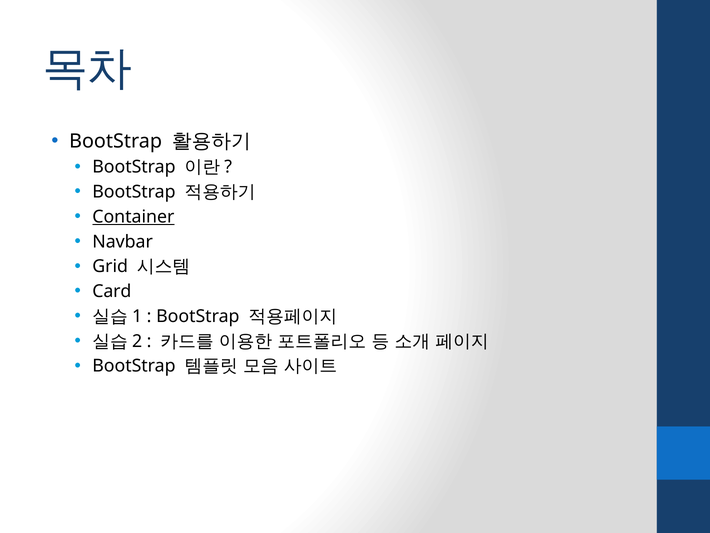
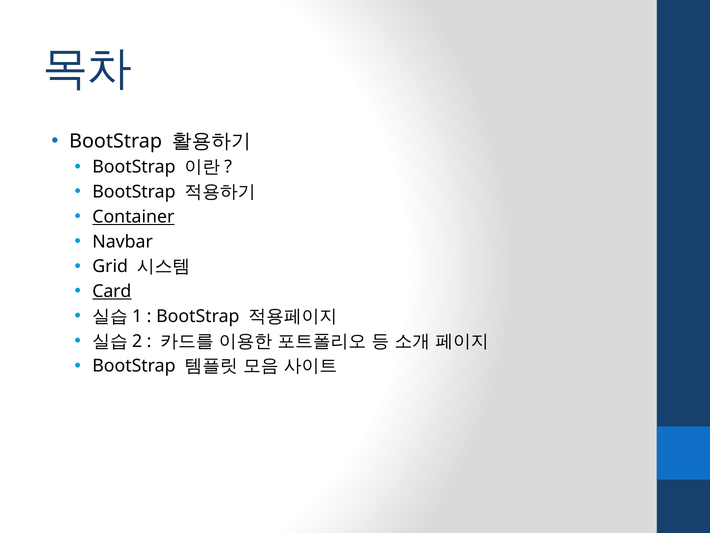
Card underline: none -> present
